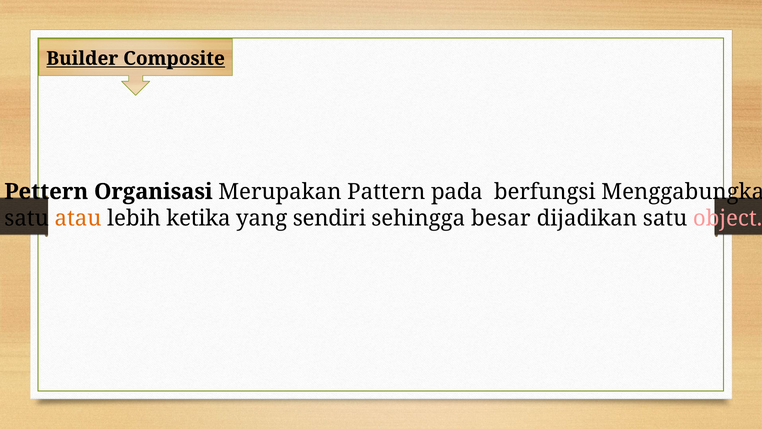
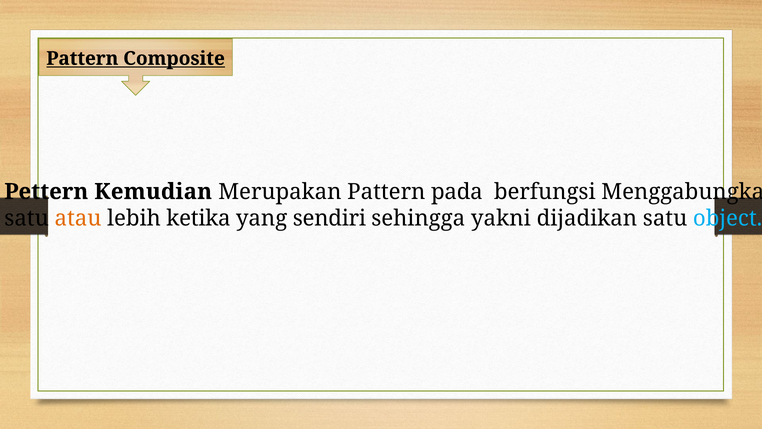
Builder at (82, 58): Builder -> Pattern
Organisasi: Organisasi -> Kemudian
besar: besar -> yakni
object colour: pink -> light blue
